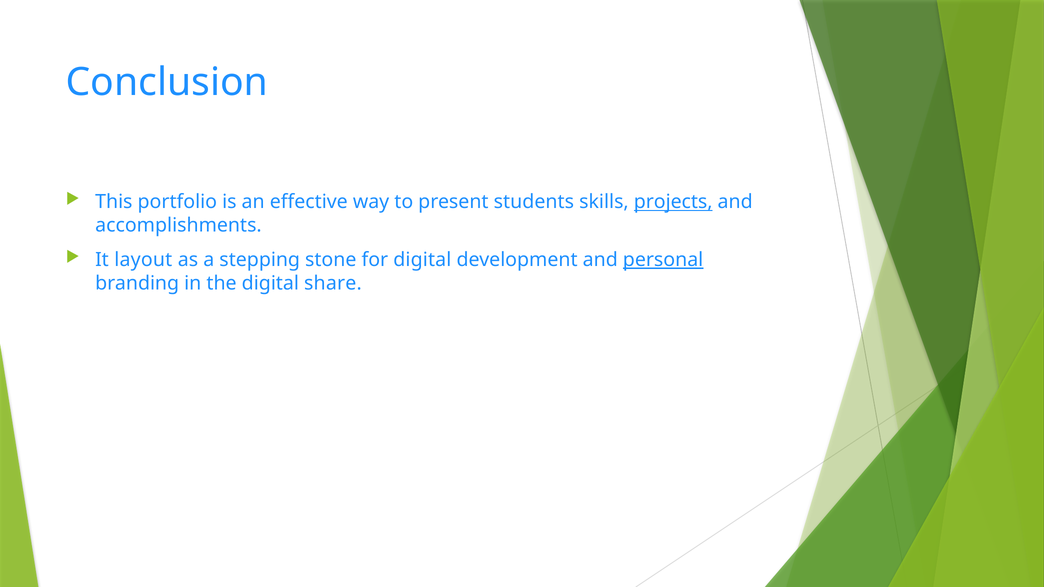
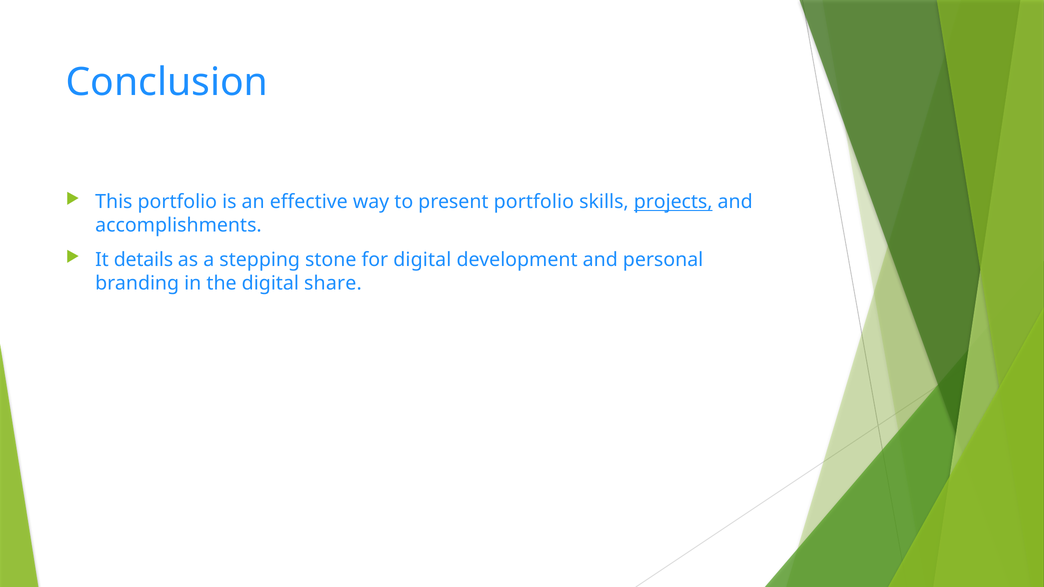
present students: students -> portfolio
layout: layout -> details
personal underline: present -> none
